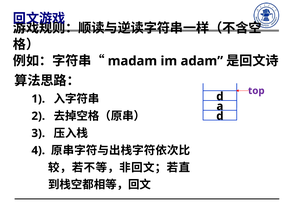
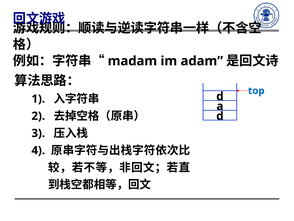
top colour: purple -> blue
